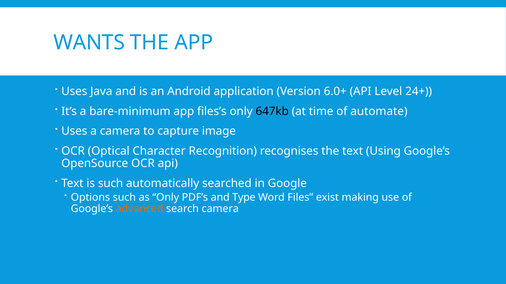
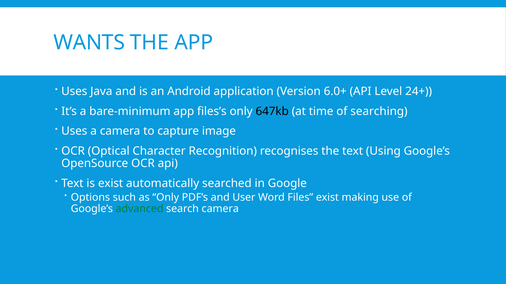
automate: automate -> searching
is such: such -> exist
Type: Type -> User
advanced colour: orange -> green
